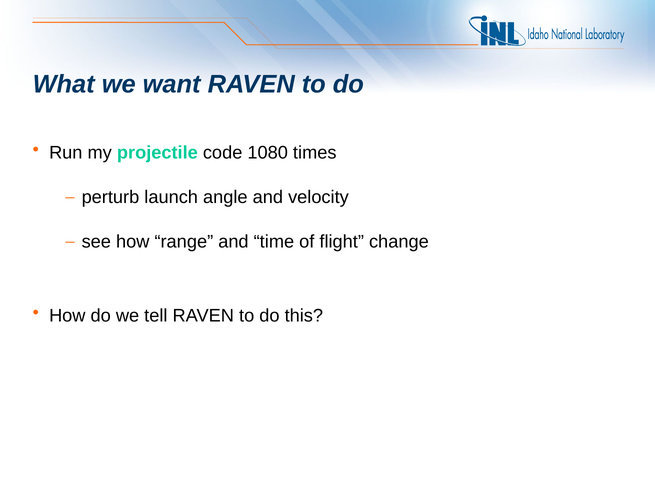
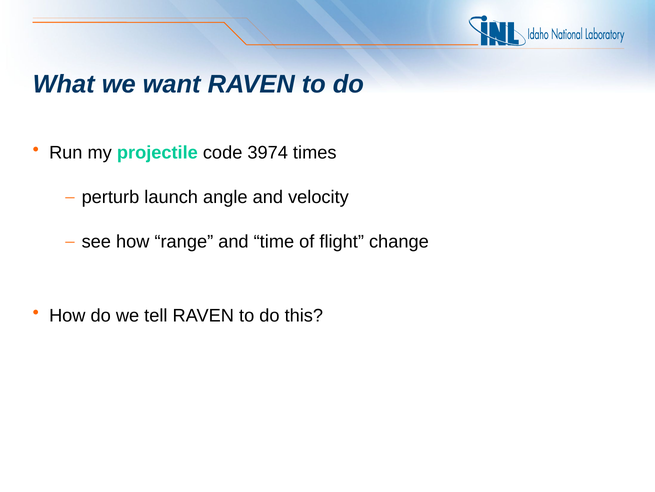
1080: 1080 -> 3974
